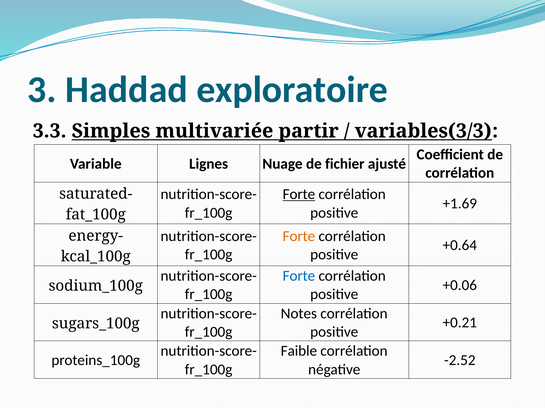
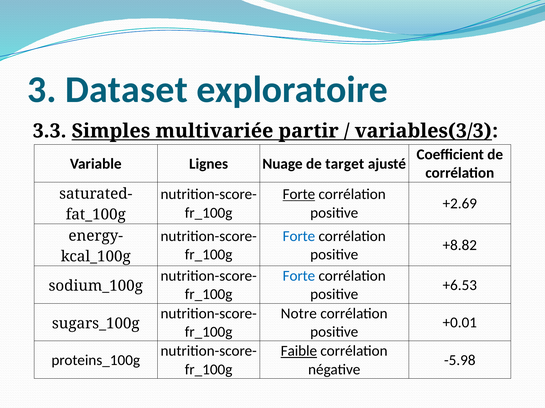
Haddad: Haddad -> Dataset
fichier: fichier -> target
+1.69: +1.69 -> +2.69
Forte at (299, 237) colour: orange -> blue
+0.64: +0.64 -> +8.82
+0.06: +0.06 -> +6.53
Notes: Notes -> Notre
+0.21: +0.21 -> +0.01
Faible underline: none -> present
-2.52: -2.52 -> -5.98
